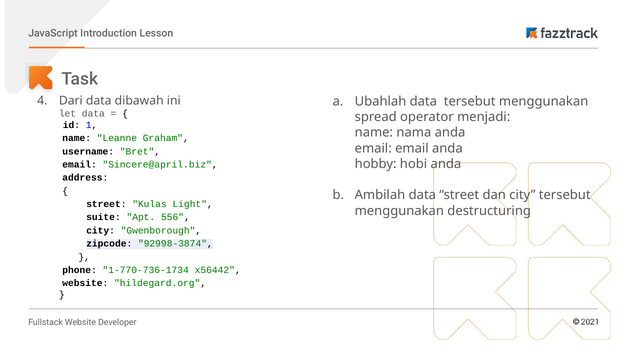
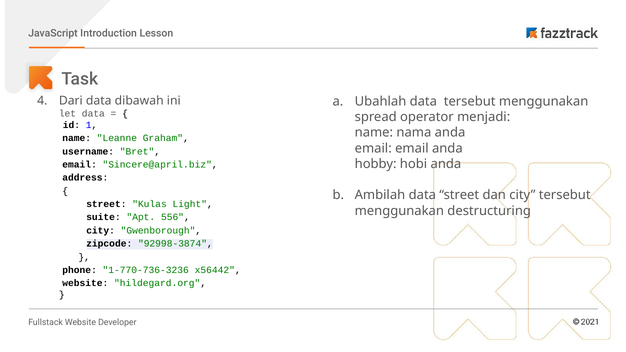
1-770-736-1734: 1-770-736-1734 -> 1-770-736-3236
